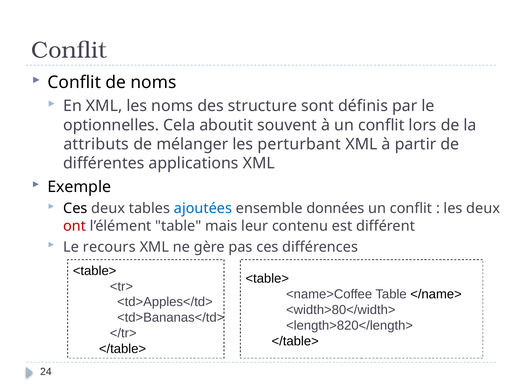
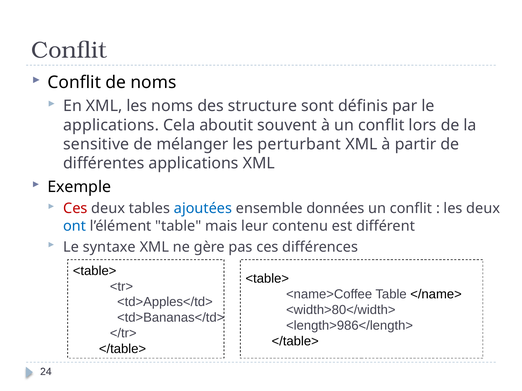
optionnelles at (111, 125): optionnelles -> applications
attributs: attributs -> sensitive
Ces at (75, 209) colour: black -> red
ont colour: red -> blue
recours: recours -> syntaxe
<length>820</length>: <length>820</length> -> <length>986</length>
